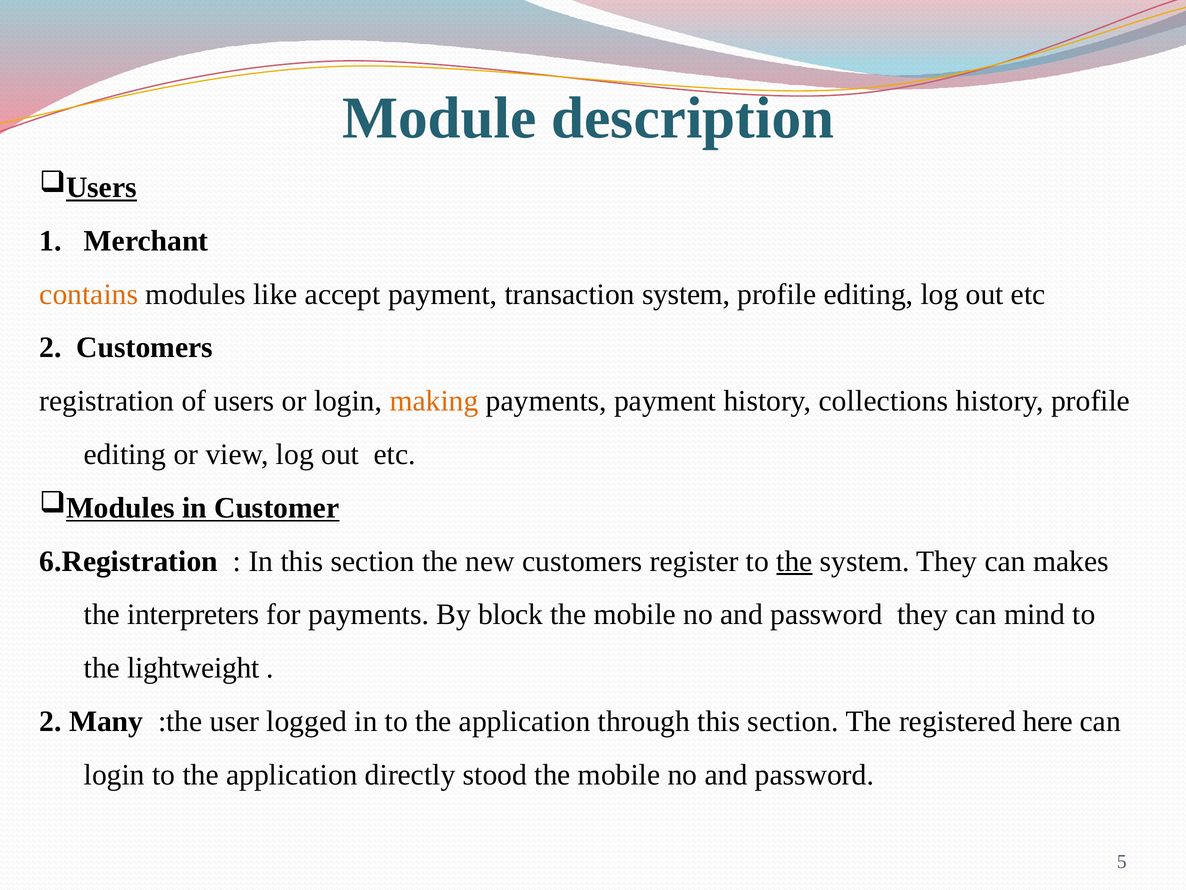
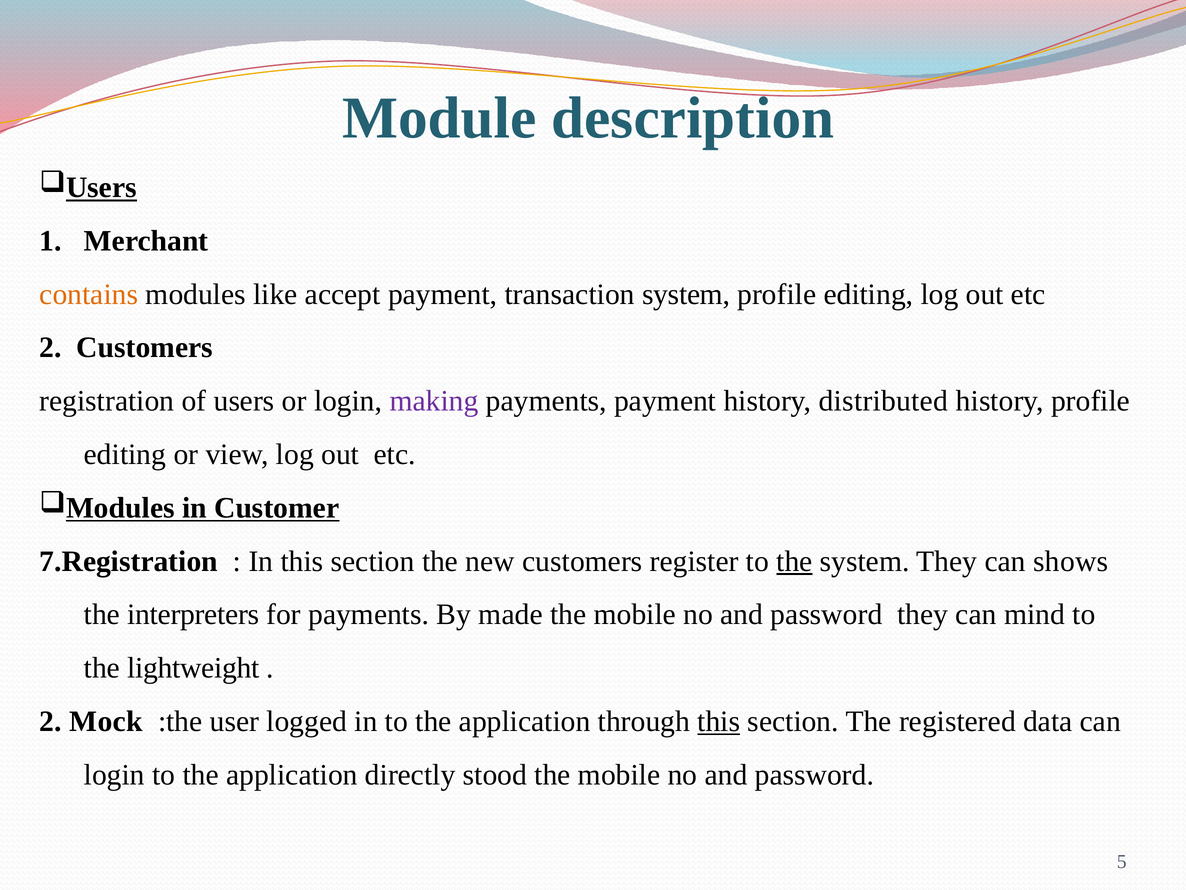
making colour: orange -> purple
collections: collections -> distributed
6.Registration: 6.Registration -> 7.Registration
makes: makes -> shows
block: block -> made
Many: Many -> Mock
this at (719, 721) underline: none -> present
here: here -> data
